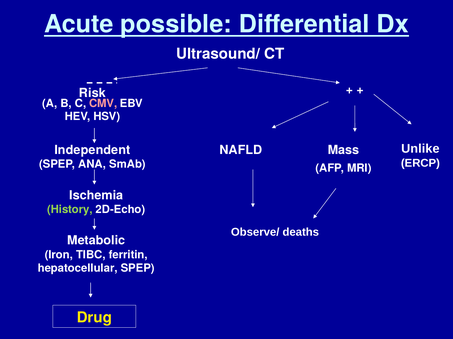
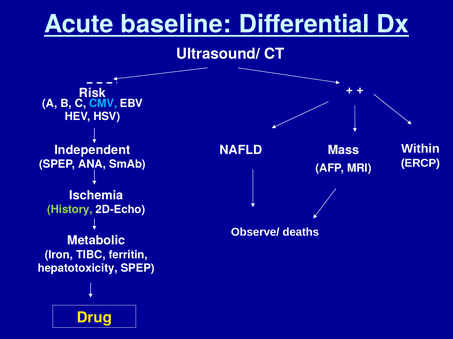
possible: possible -> baseline
CMV colour: pink -> light blue
Unlike: Unlike -> Within
hepatocellular: hepatocellular -> hepatotoxicity
